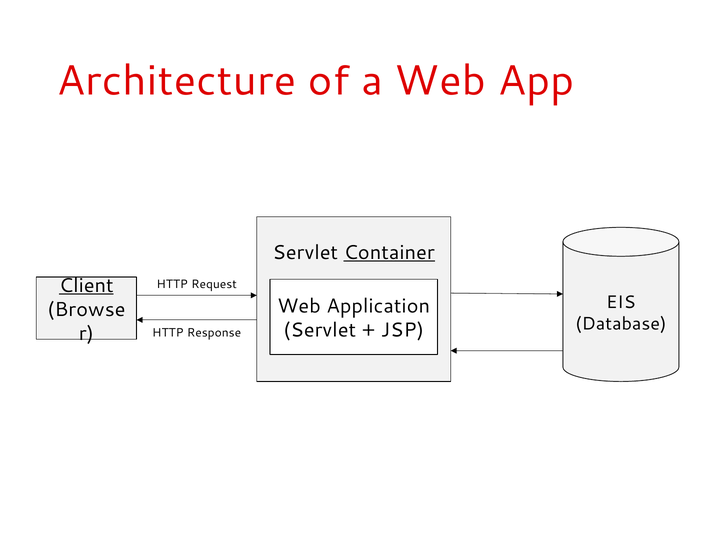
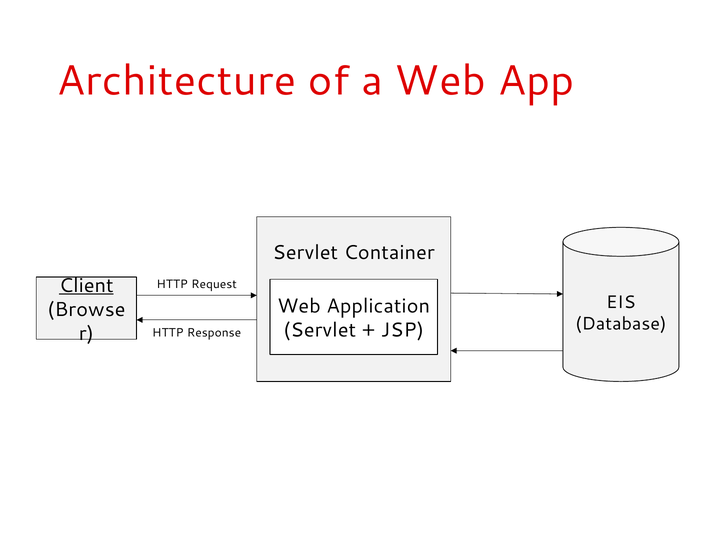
Container underline: present -> none
